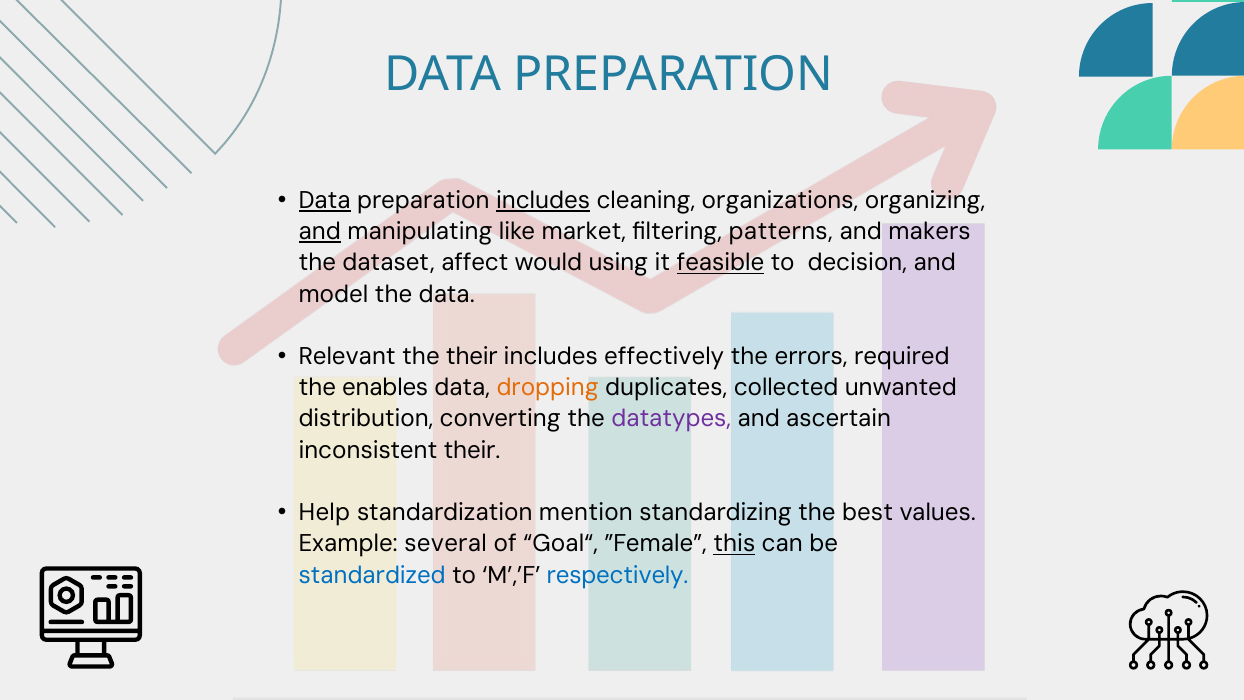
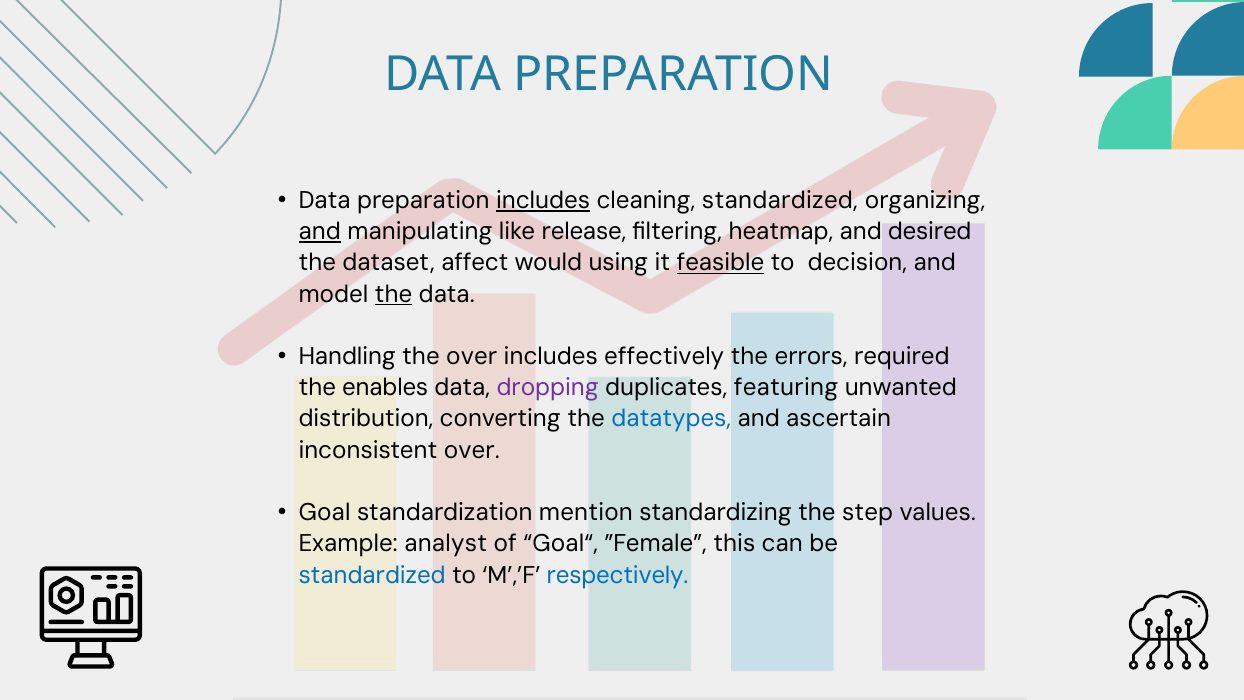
Data at (325, 200) underline: present -> none
cleaning organizations: organizations -> standardized
market: market -> release
patterns: patterns -> heatmap
makers: makers -> desired
the at (394, 294) underline: none -> present
Relevant: Relevant -> Handling
the their: their -> over
dropping colour: orange -> purple
collected: collected -> featuring
datatypes colour: purple -> blue
inconsistent their: their -> over
Help: Help -> Goal
best: best -> step
several: several -> analyst
this underline: present -> none
